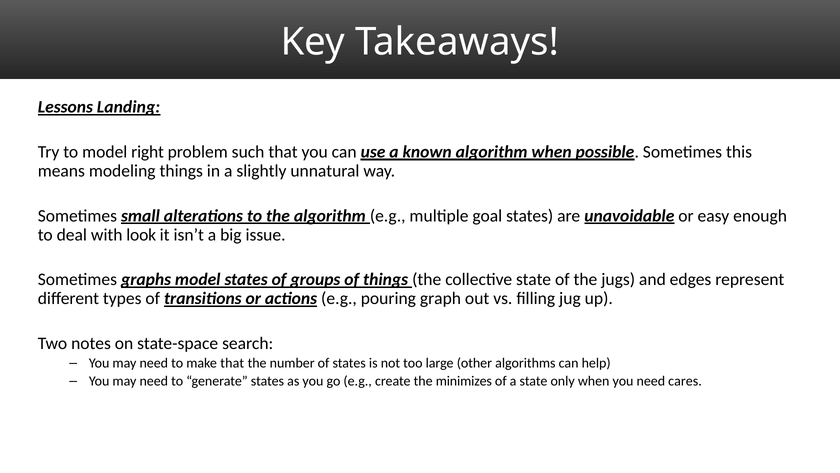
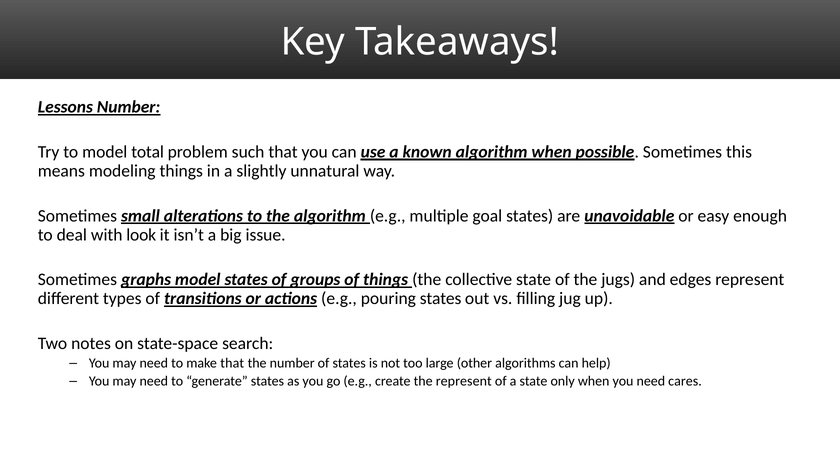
Lessons Landing: Landing -> Number
right: right -> total
pouring graph: graph -> states
the minimizes: minimizes -> represent
